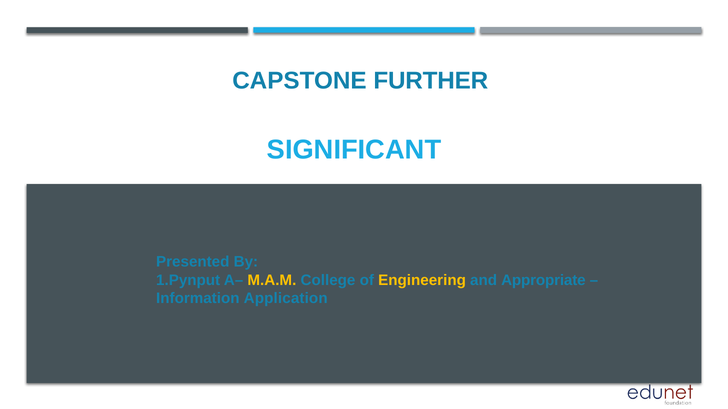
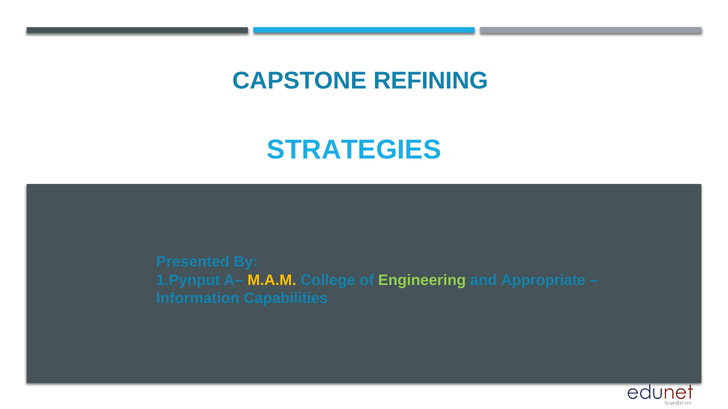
FURTHER: FURTHER -> REFINING
SIGNIFICANT: SIGNIFICANT -> STRATEGIES
Engineering colour: yellow -> light green
Application: Application -> Capabilities
